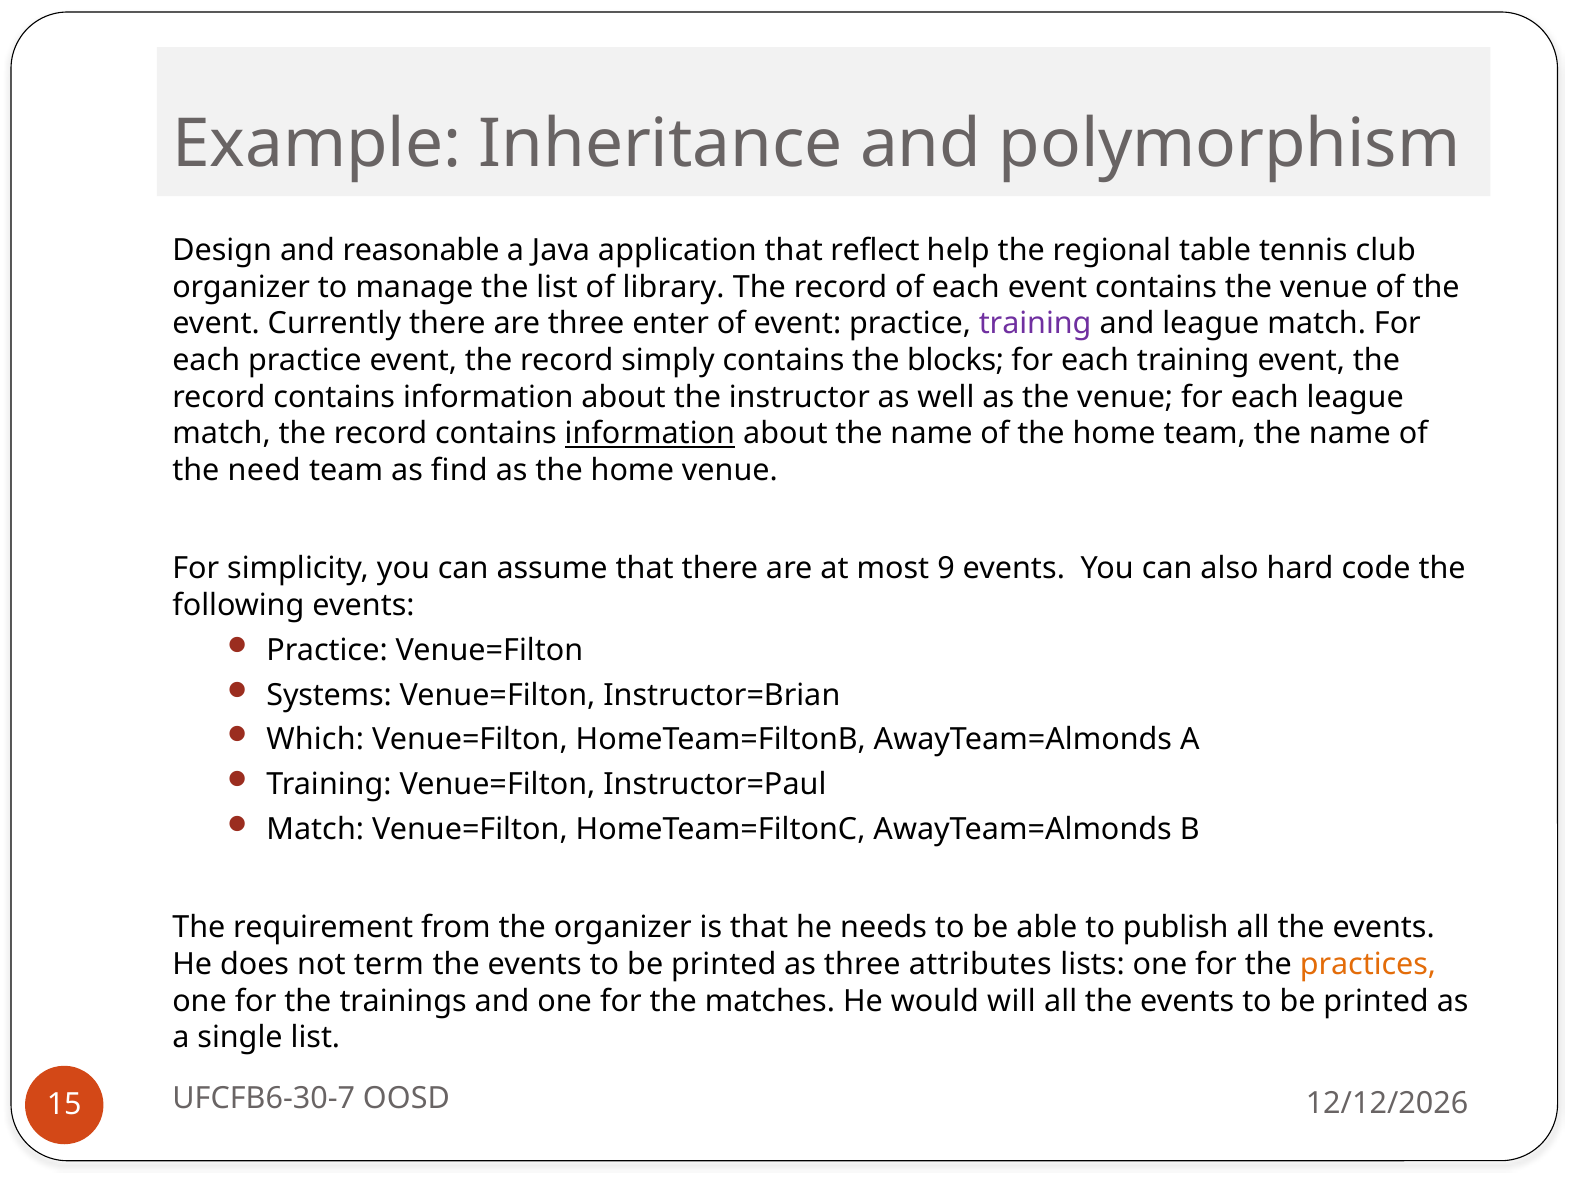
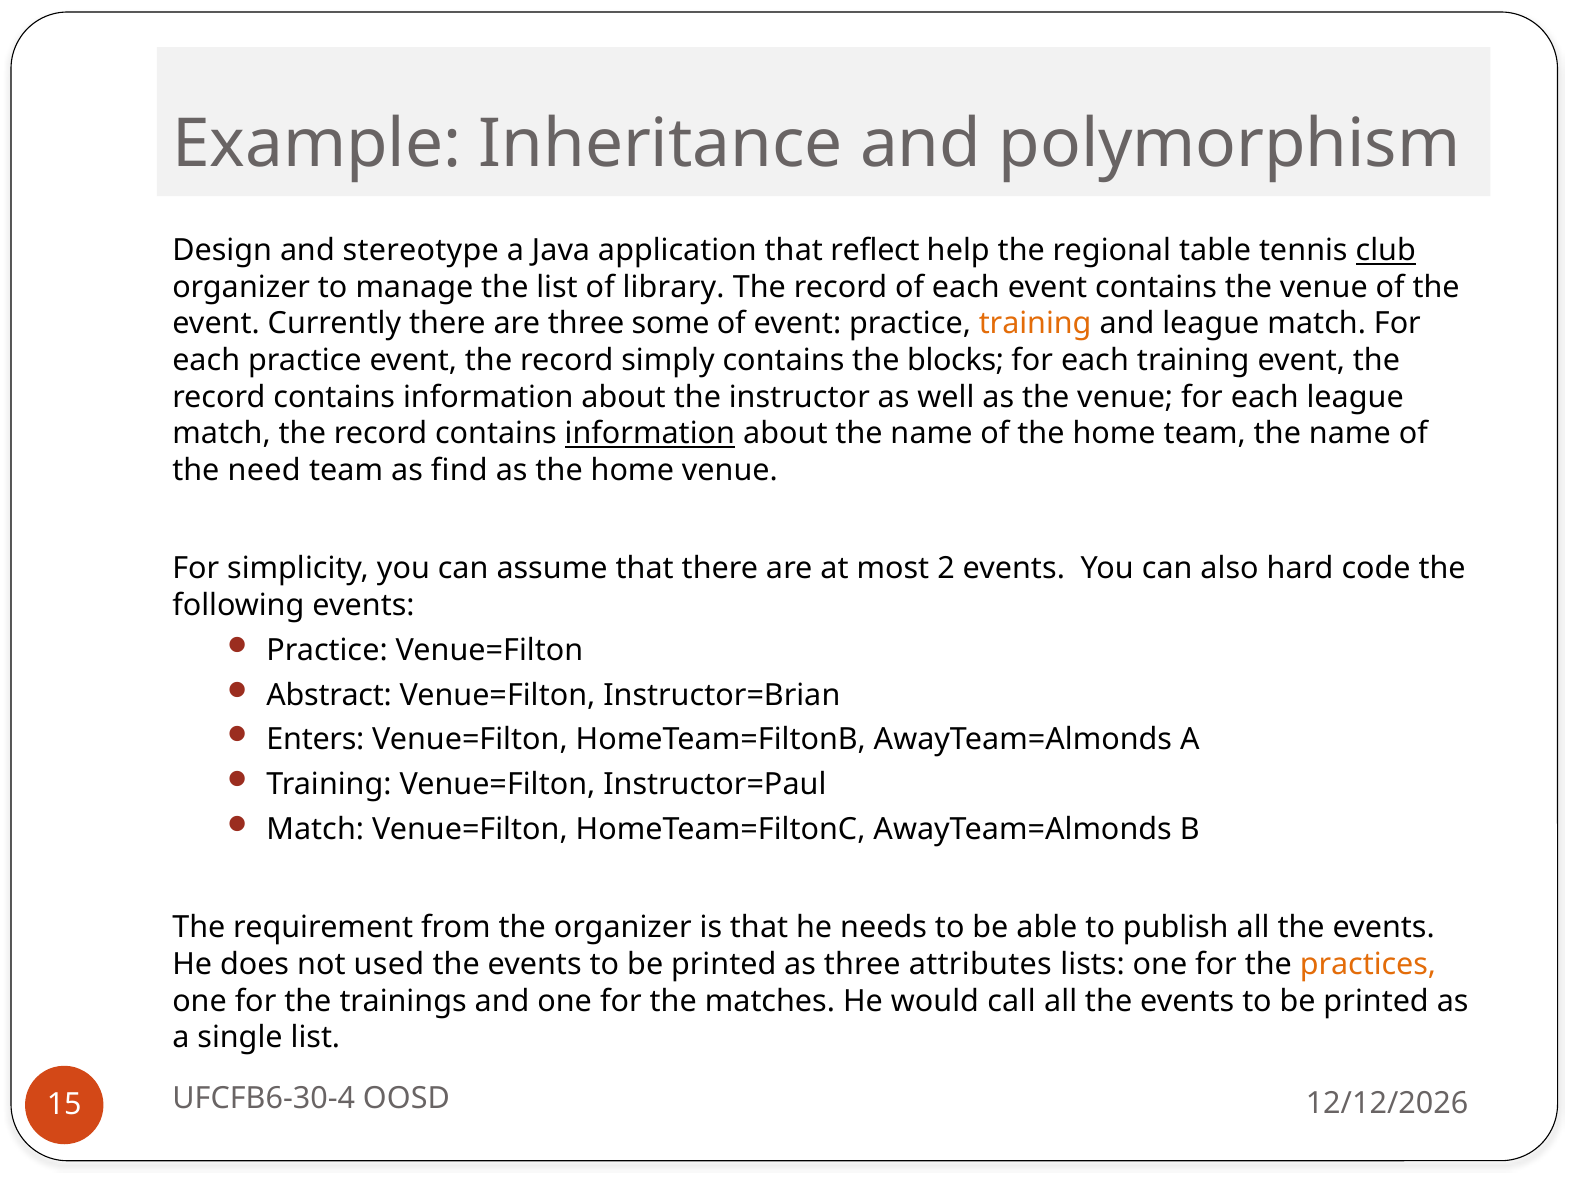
reasonable: reasonable -> stereotype
club underline: none -> present
enter: enter -> some
training at (1035, 324) colour: purple -> orange
9: 9 -> 2
Systems: Systems -> Abstract
Which: Which -> Enters
term: term -> used
will: will -> call
UFCFB6-30-7: UFCFB6-30-7 -> UFCFB6-30-4
